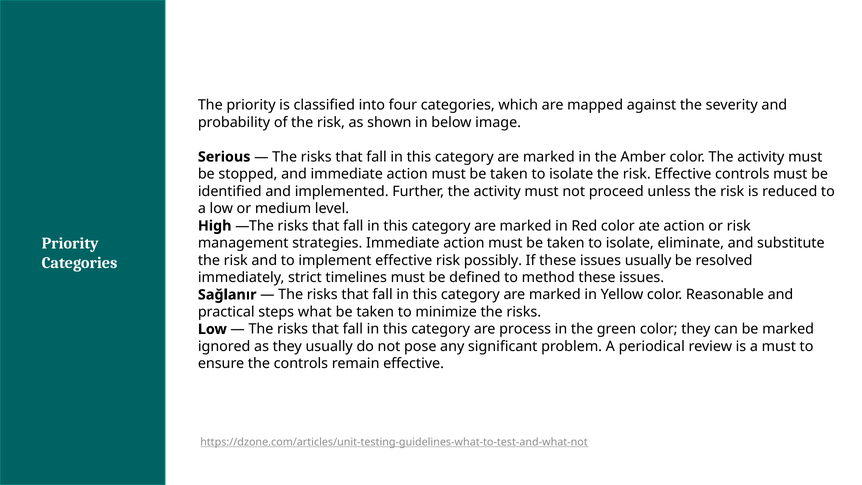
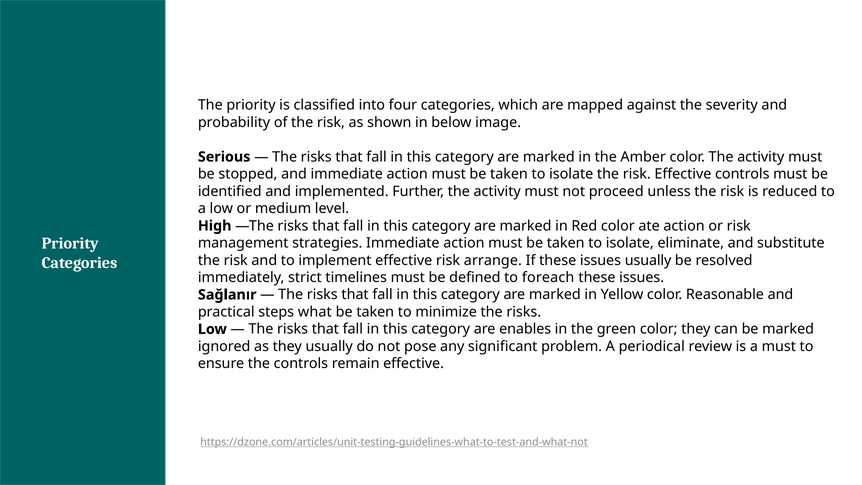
possibly: possibly -> arrange
method: method -> foreach
process: process -> enables
